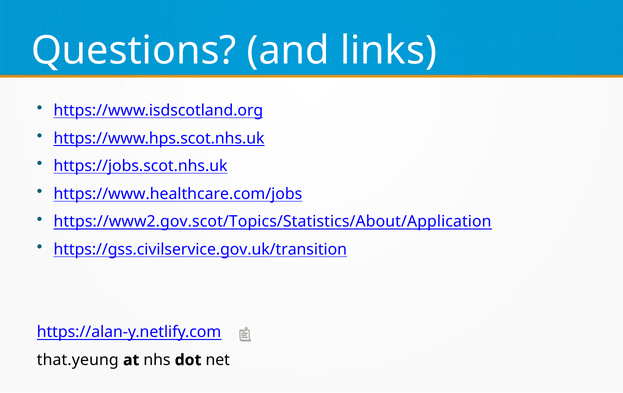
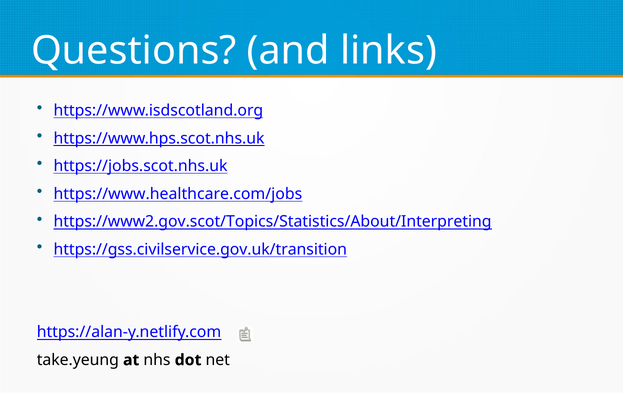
https://www2.gov.scot/Topics/Statistics/About/Application: https://www2.gov.scot/Topics/Statistics/About/Application -> https://www2.gov.scot/Topics/Statistics/About/Interpreting
that.yeung: that.yeung -> take.yeung
